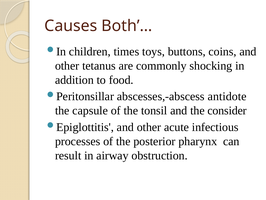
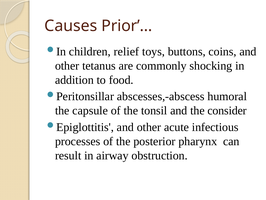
Both’…: Both’… -> Prior’…
times: times -> relief
antidote: antidote -> humoral
